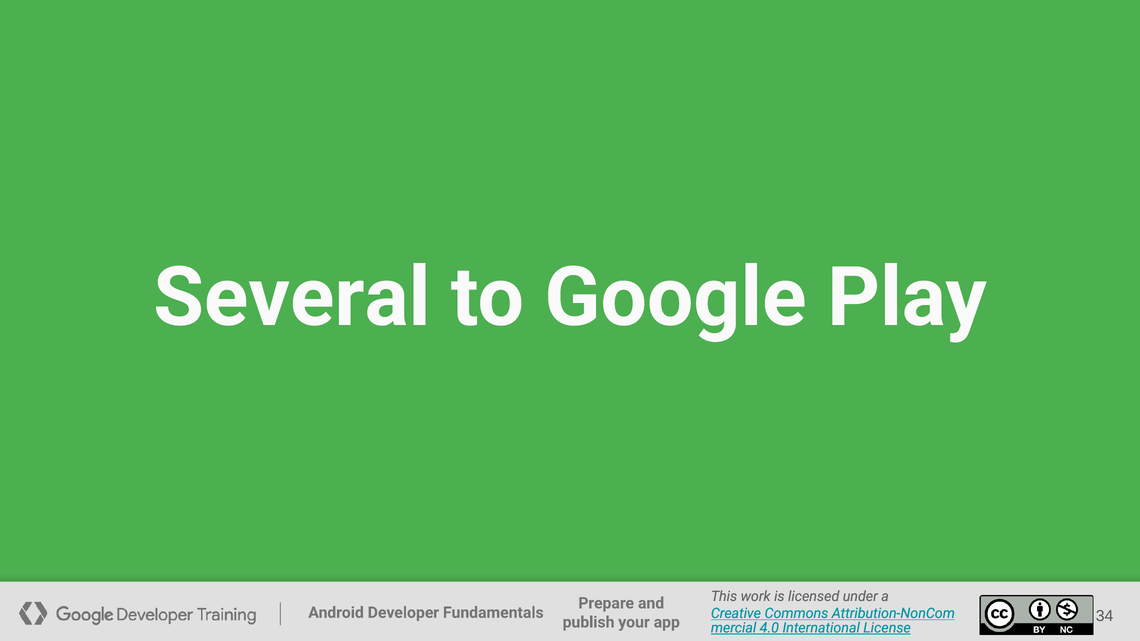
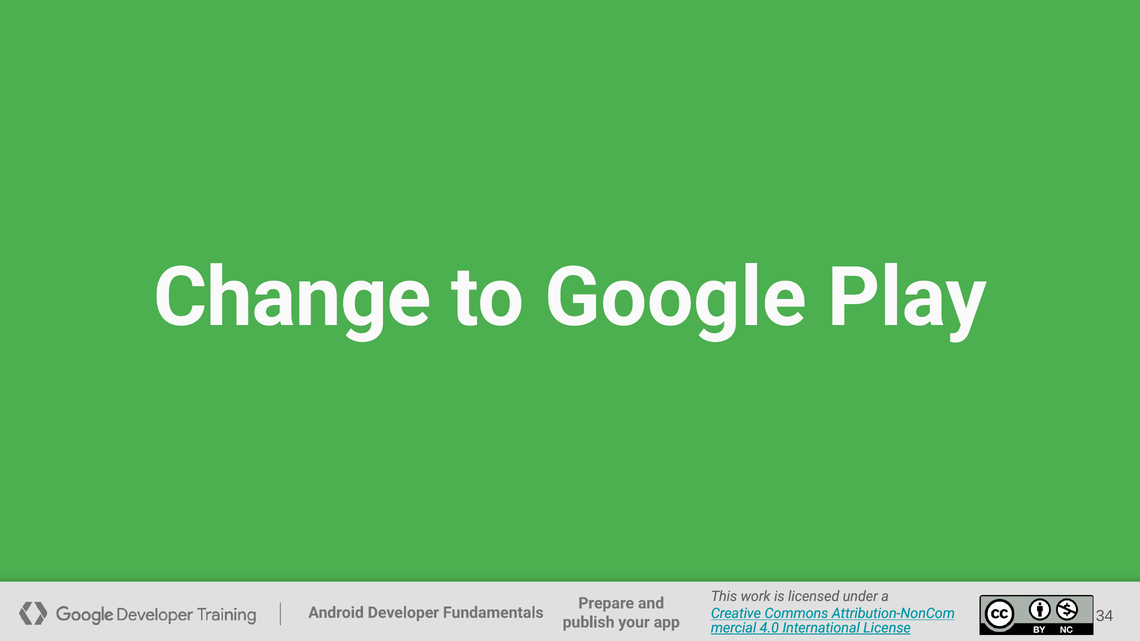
Several: Several -> Change
